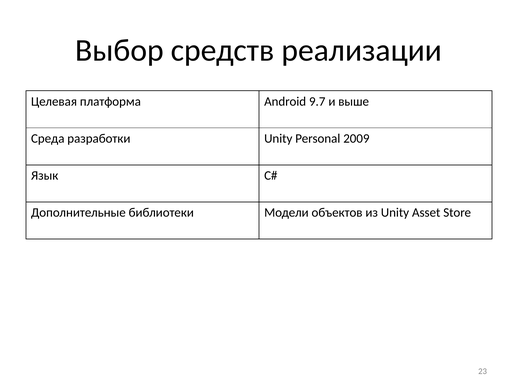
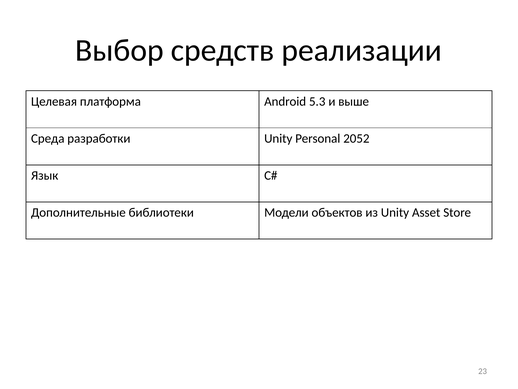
9.7: 9.7 -> 5.3
2009: 2009 -> 2052
